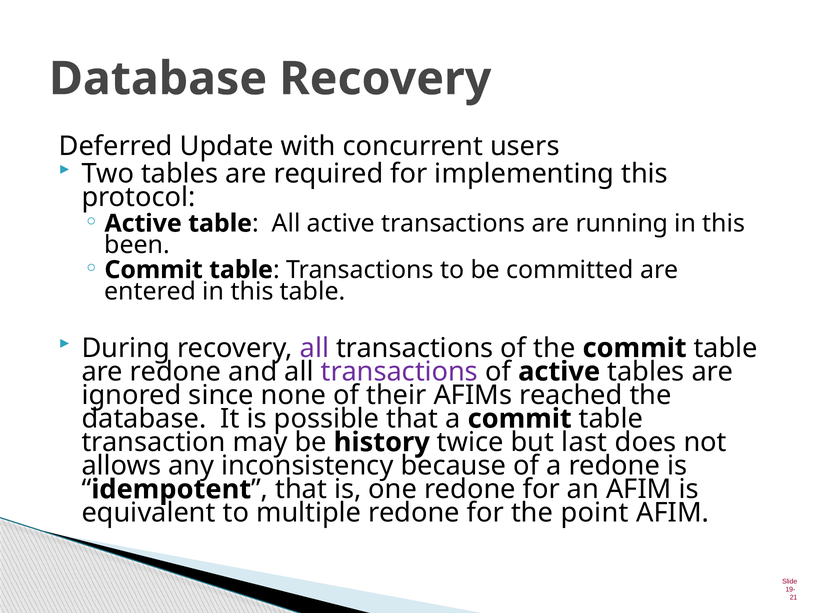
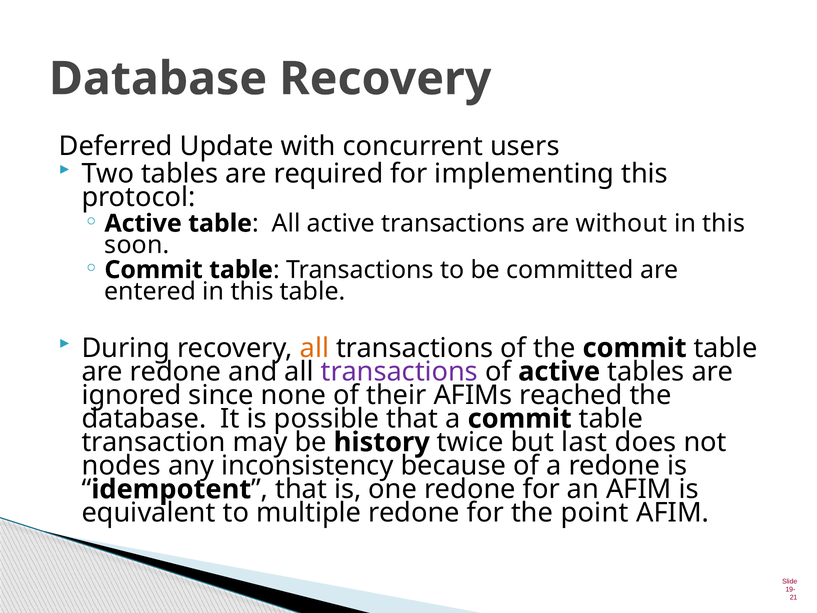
running: running -> without
been: been -> soon
all at (314, 348) colour: purple -> orange
allows: allows -> nodes
